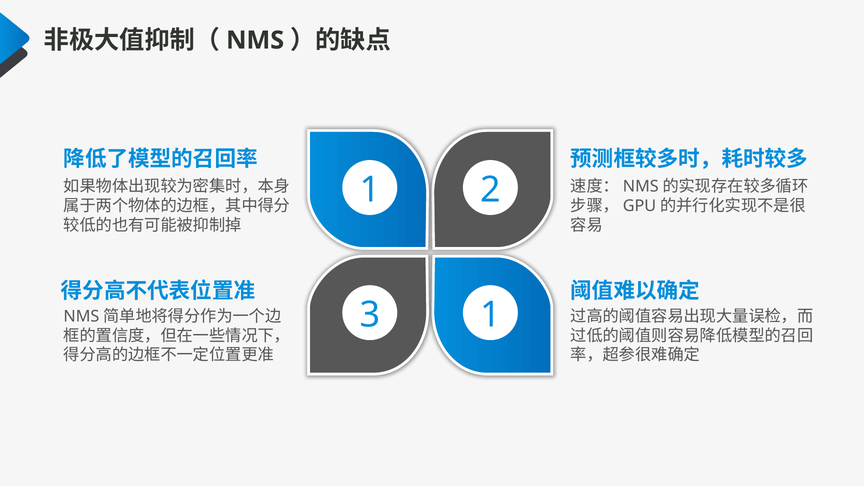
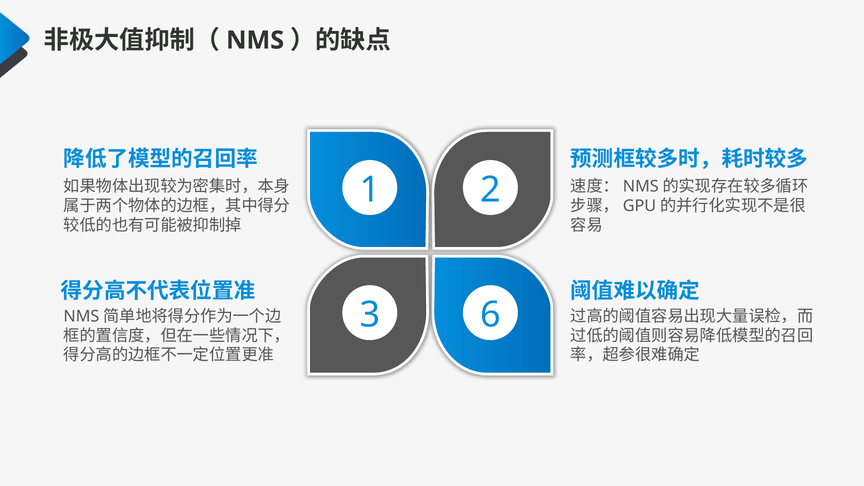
3 1: 1 -> 6
